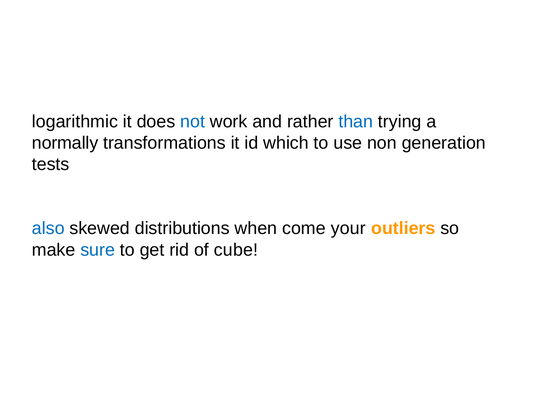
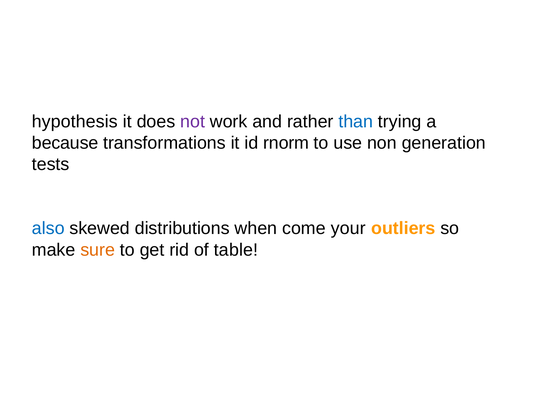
logarithmic: logarithmic -> hypothesis
not colour: blue -> purple
normally: normally -> because
which: which -> rnorm
sure colour: blue -> orange
cube: cube -> table
